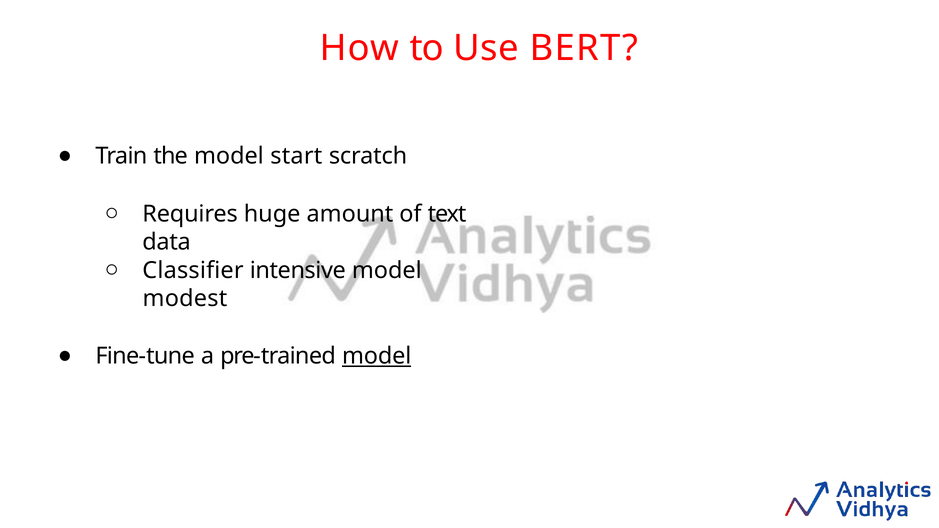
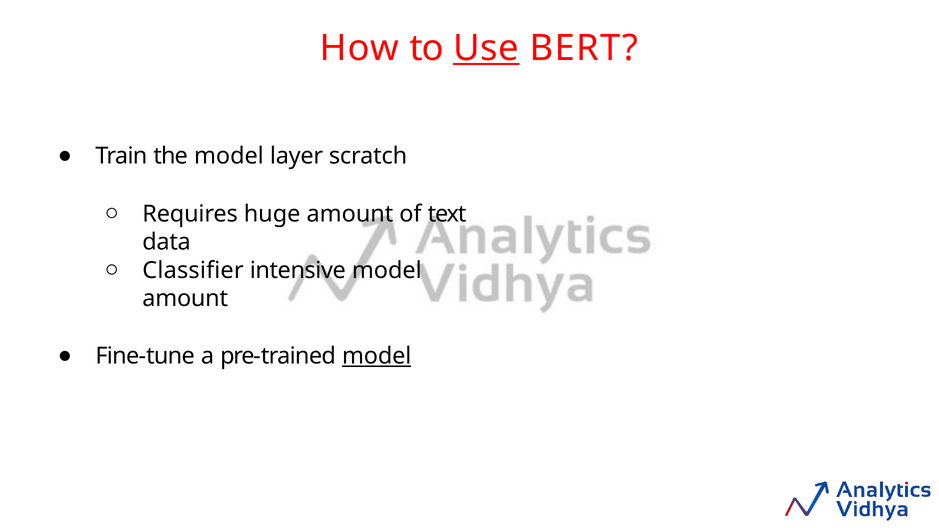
Use underline: none -> present
start: start -> layer
modest at (185, 299): modest -> amount
